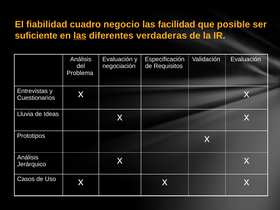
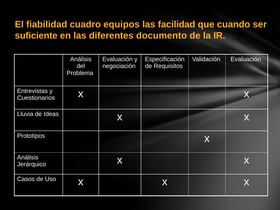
negocio: negocio -> equipos
posible: posible -> cuando
las at (80, 36) underline: present -> none
verdaderas: verdaderas -> documento
